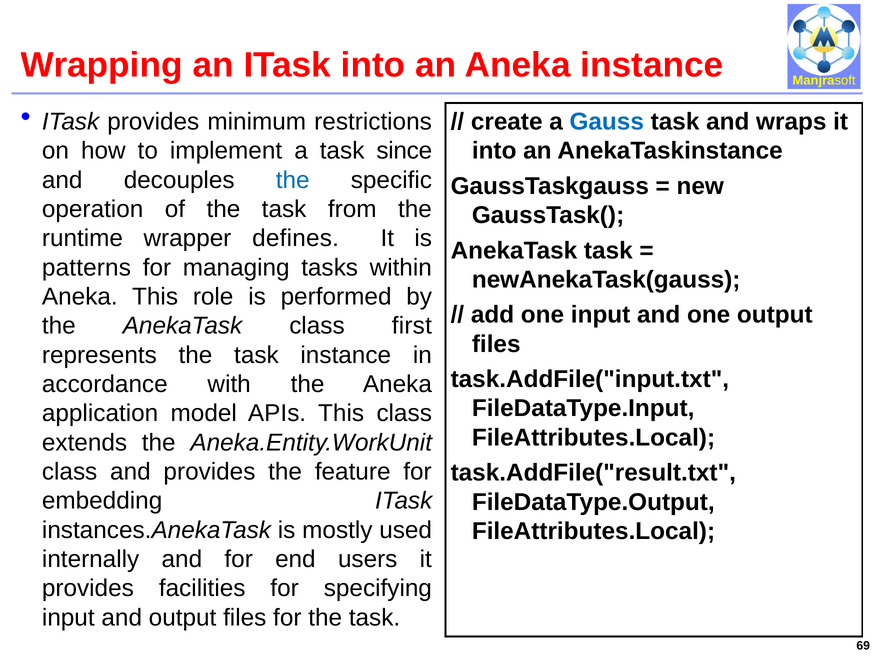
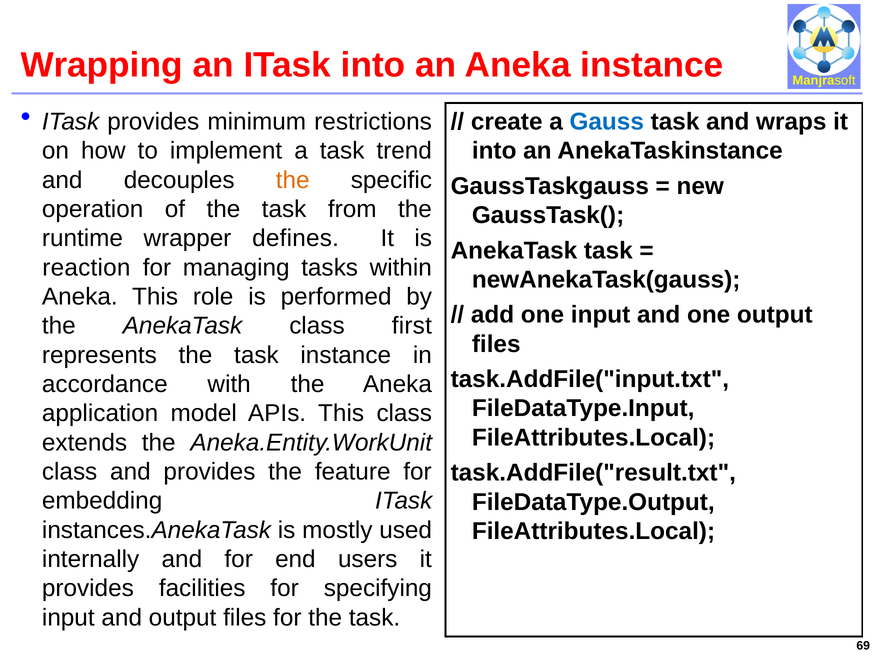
since: since -> trend
the at (293, 180) colour: blue -> orange
patterns: patterns -> reaction
